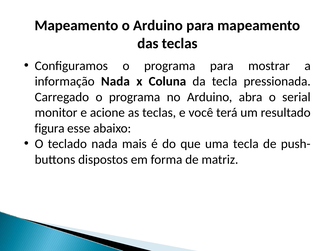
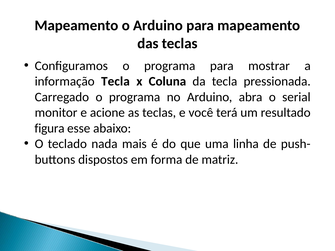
informação Nada: Nada -> Tecla
uma tecla: tecla -> linha
